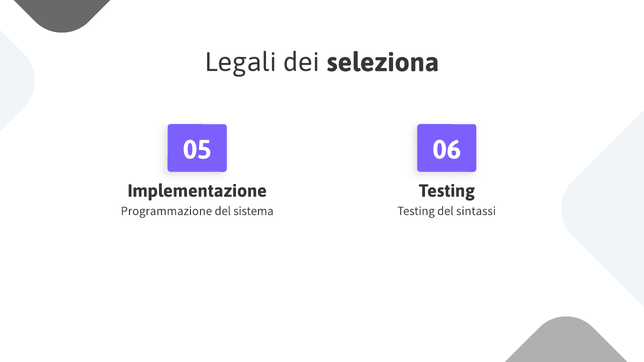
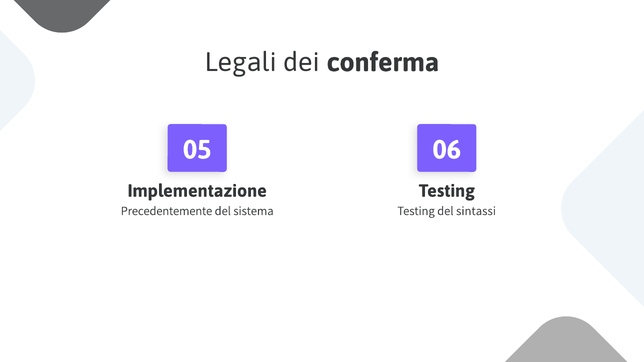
seleziona: seleziona -> conferma
Programmazione: Programmazione -> Precedentemente
